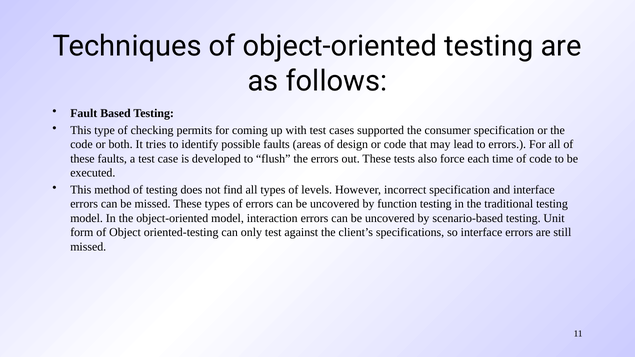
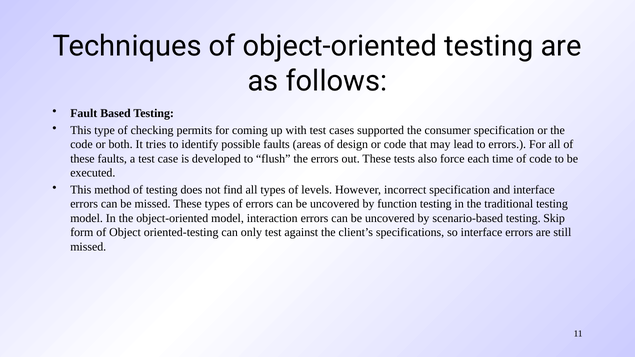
Unit: Unit -> Skip
